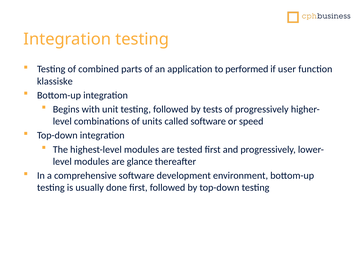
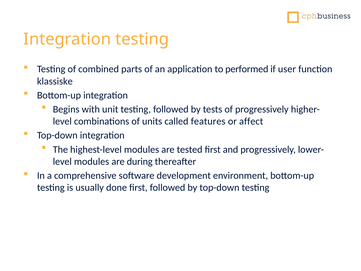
called software: software -> features
speed: speed -> affect
glance: glance -> during
